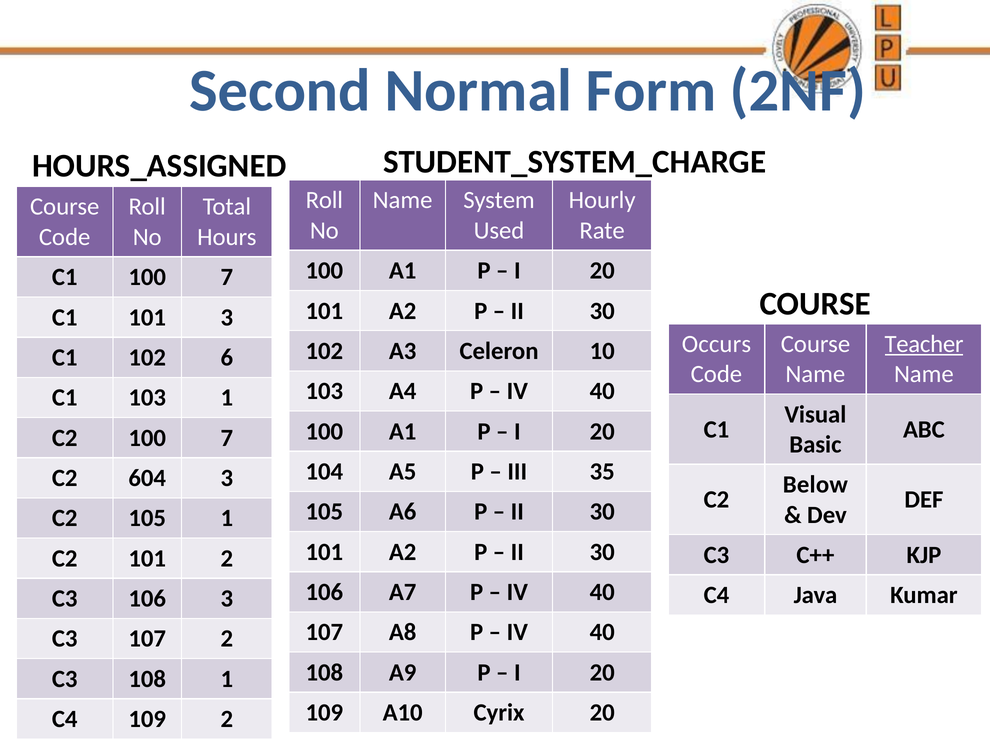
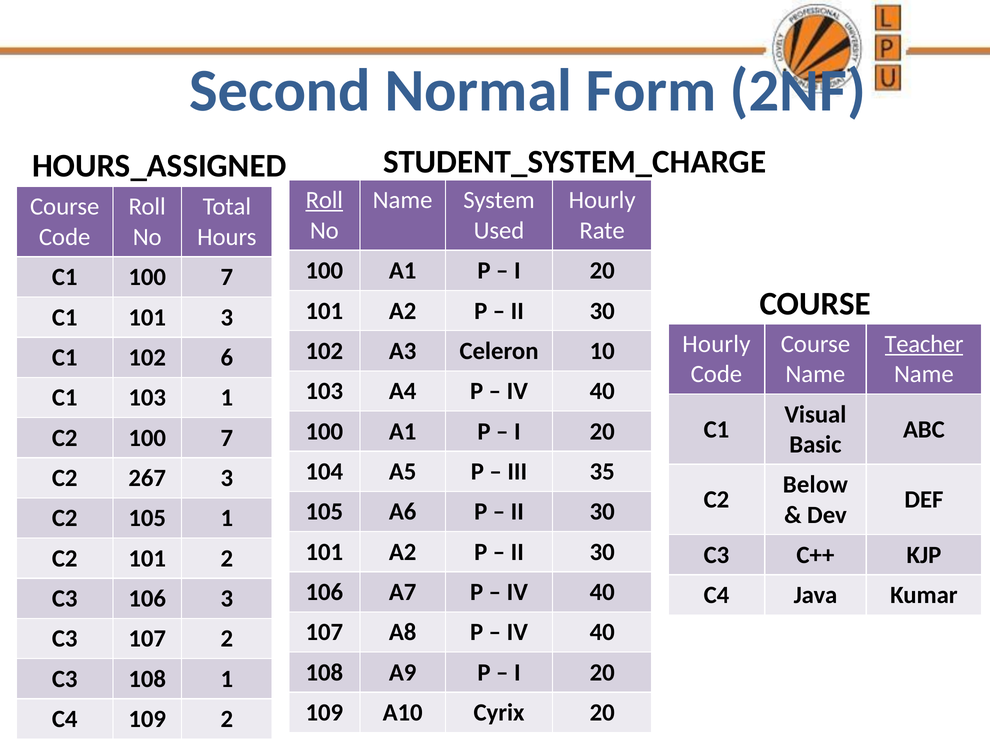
Roll at (324, 200) underline: none -> present
Occurs at (716, 344): Occurs -> Hourly
604: 604 -> 267
